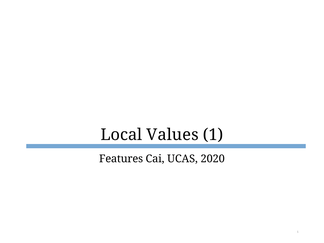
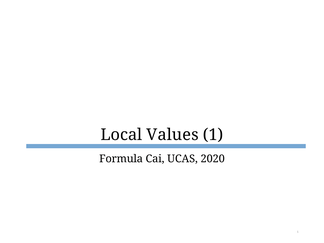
Features: Features -> Formula
